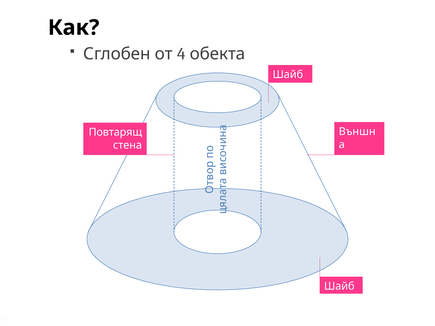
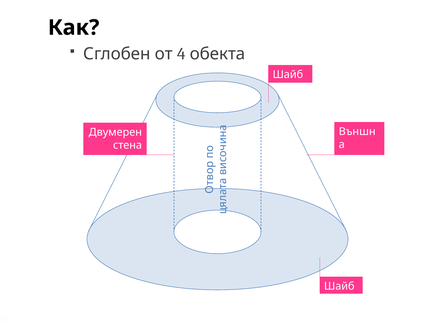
Повтарящ: Повтарящ -> Двумерен
